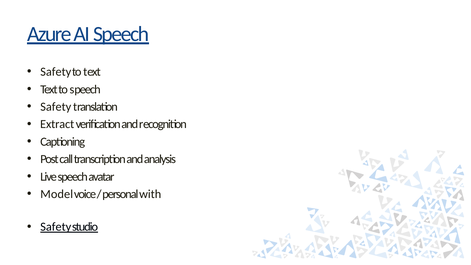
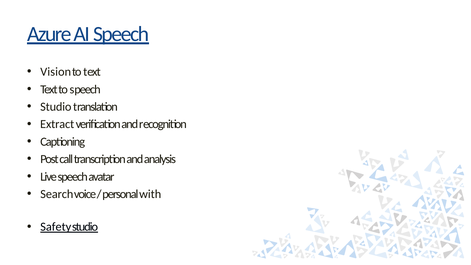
Safety at (56, 72): Safety -> Vision
Safety at (56, 107): Safety -> Studio
Model: Model -> Search
